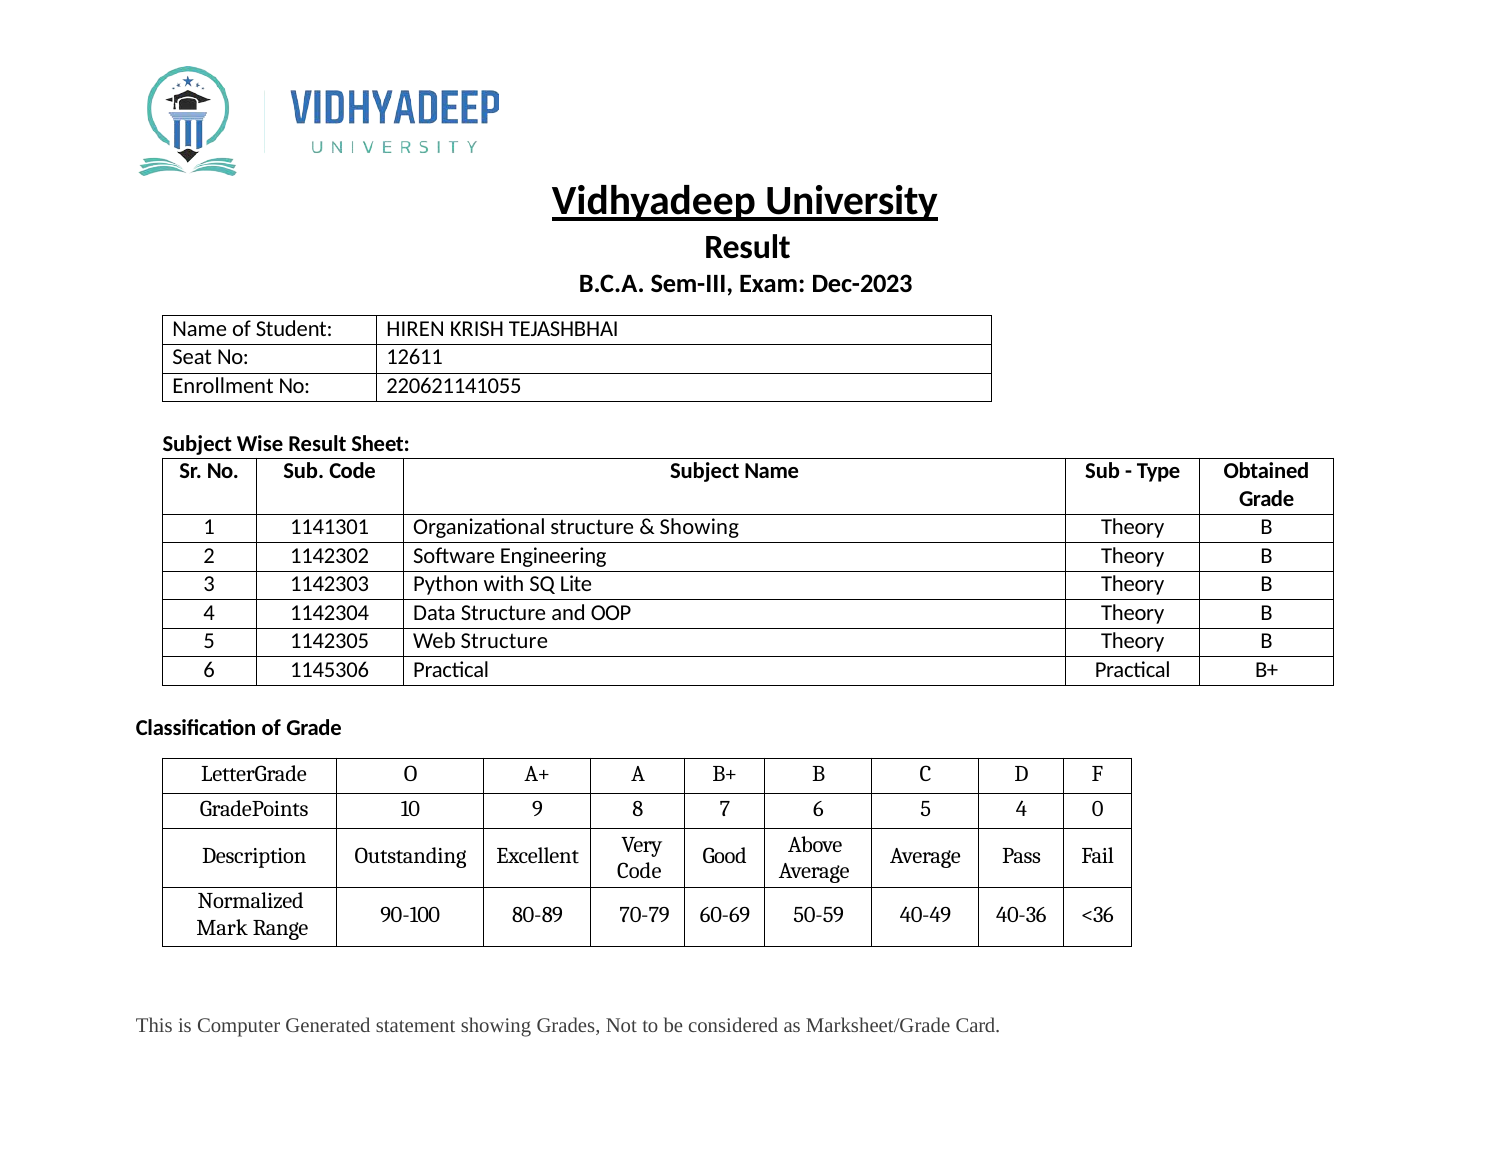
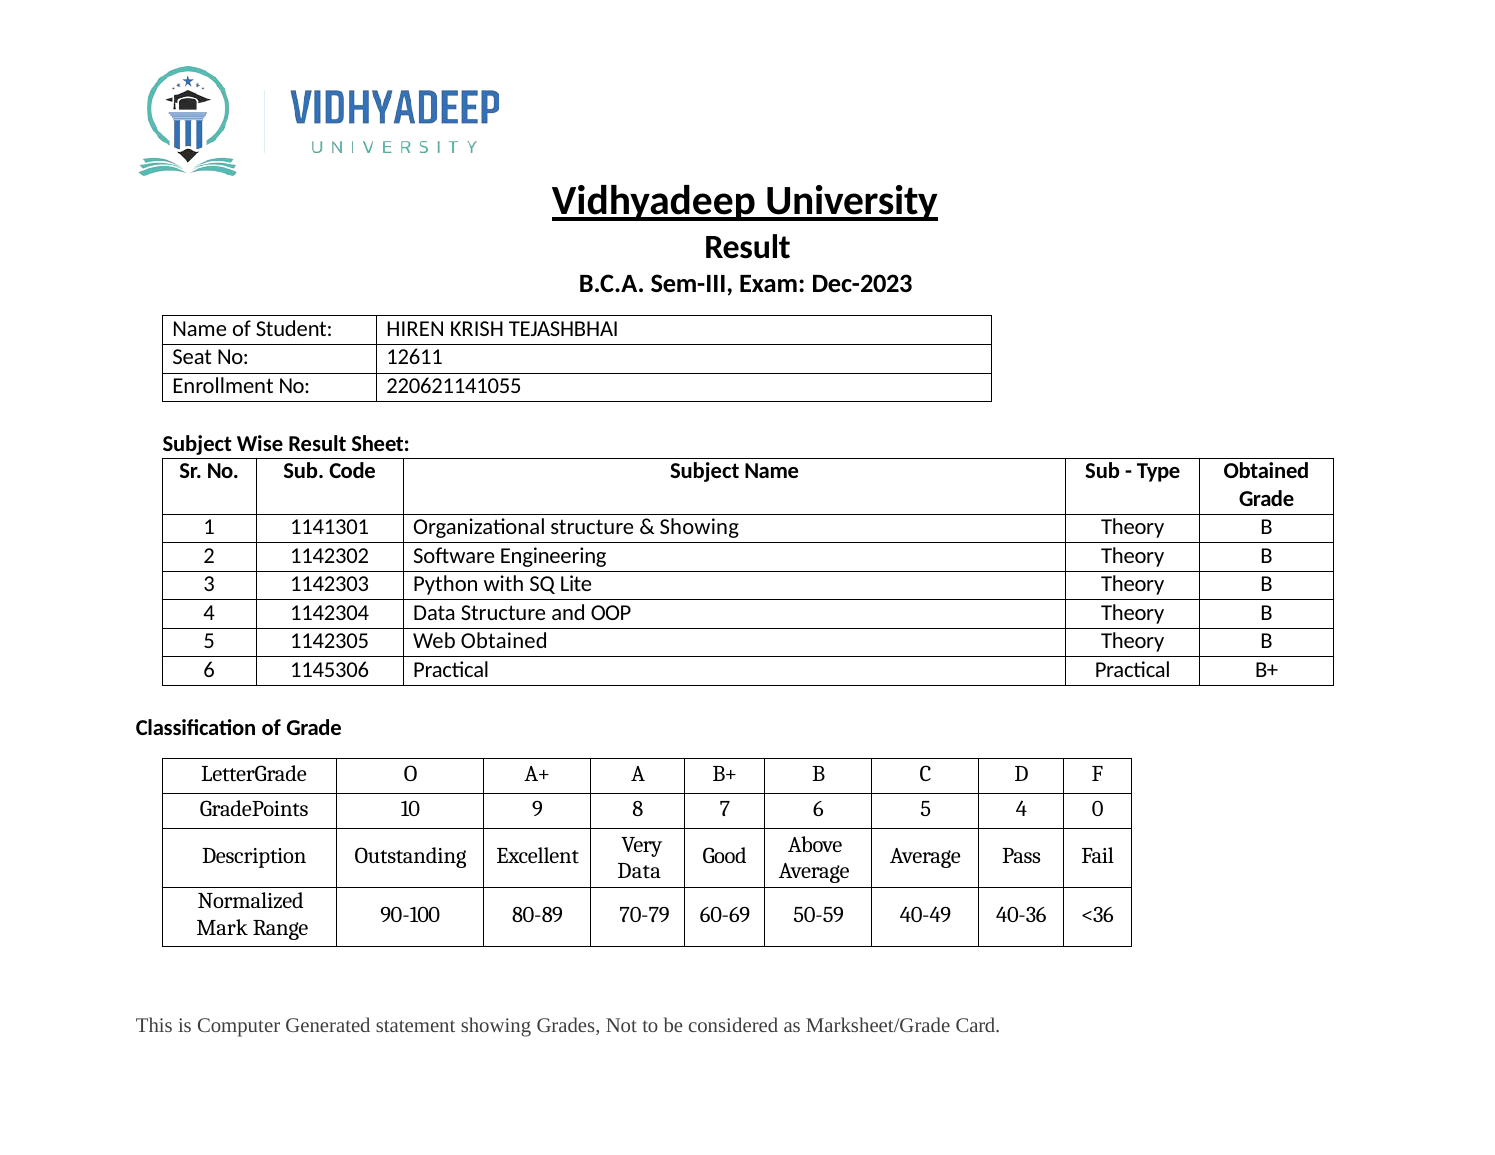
Web Structure: Structure -> Obtained
Code at (639, 871): Code -> Data
